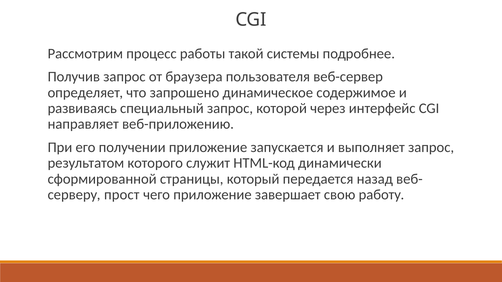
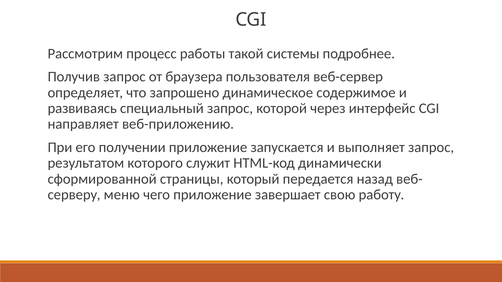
прост: прост -> меню
